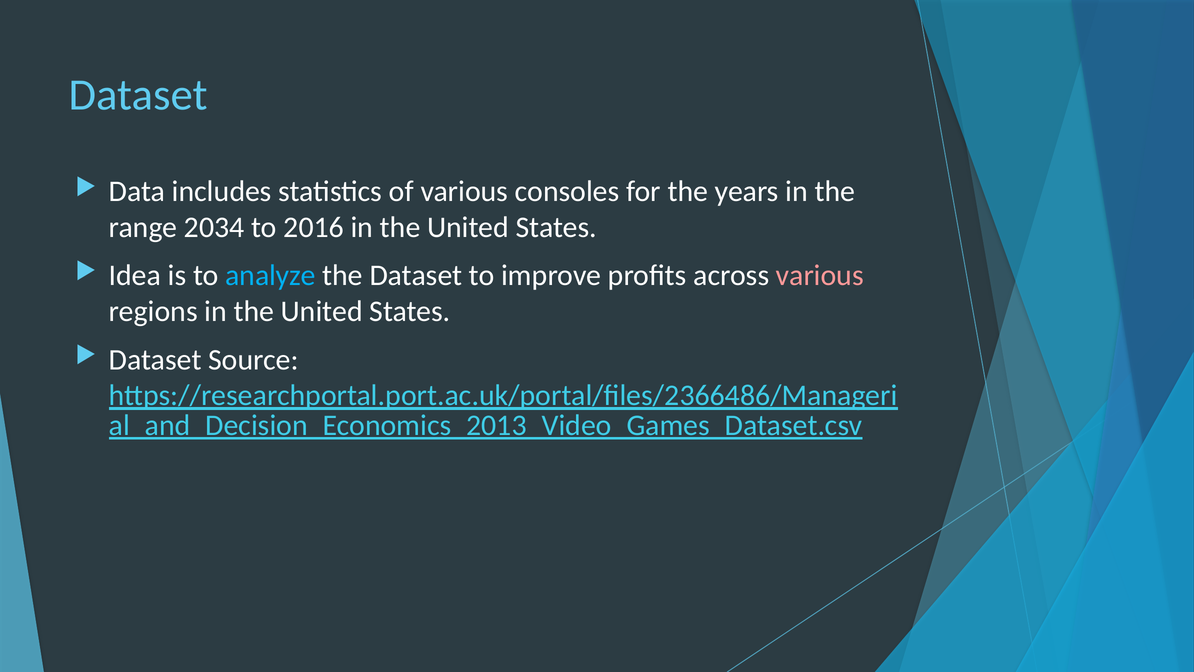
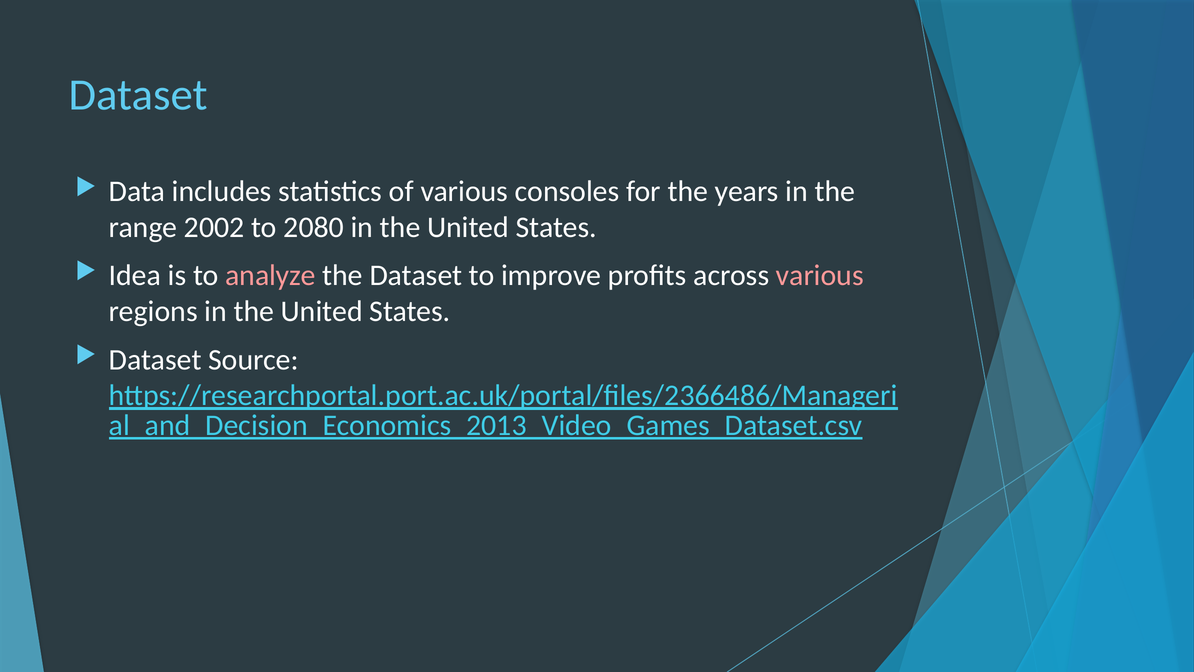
2034: 2034 -> 2002
2016: 2016 -> 2080
analyze colour: light blue -> pink
